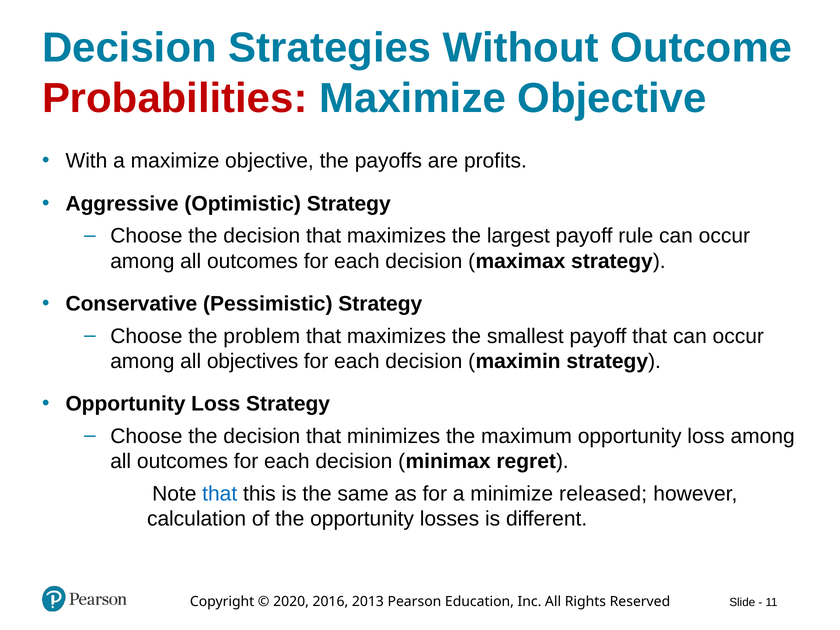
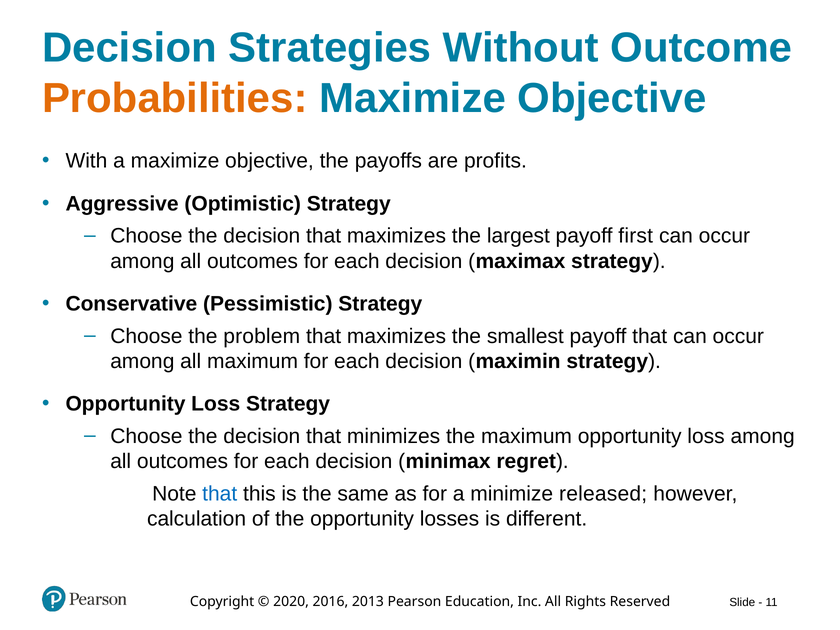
Probabilities colour: red -> orange
rule: rule -> first
all objectives: objectives -> maximum
